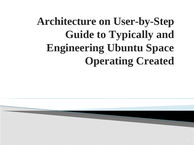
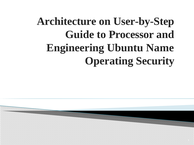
Typically: Typically -> Processor
Space: Space -> Name
Created: Created -> Security
